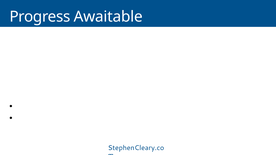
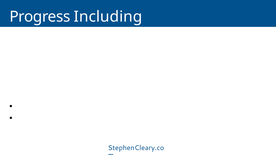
Awaitable: Awaitable -> Including
